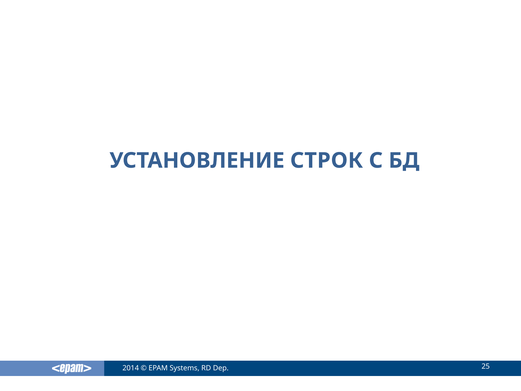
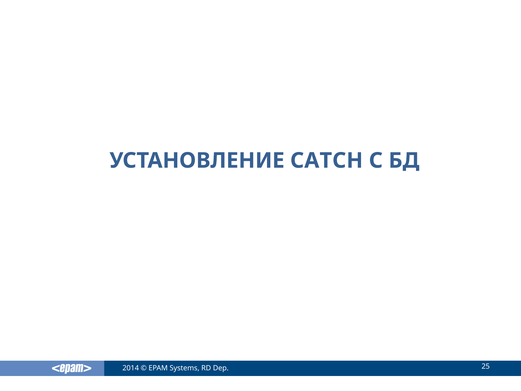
СТРОК: СТРОК -> CATCH
